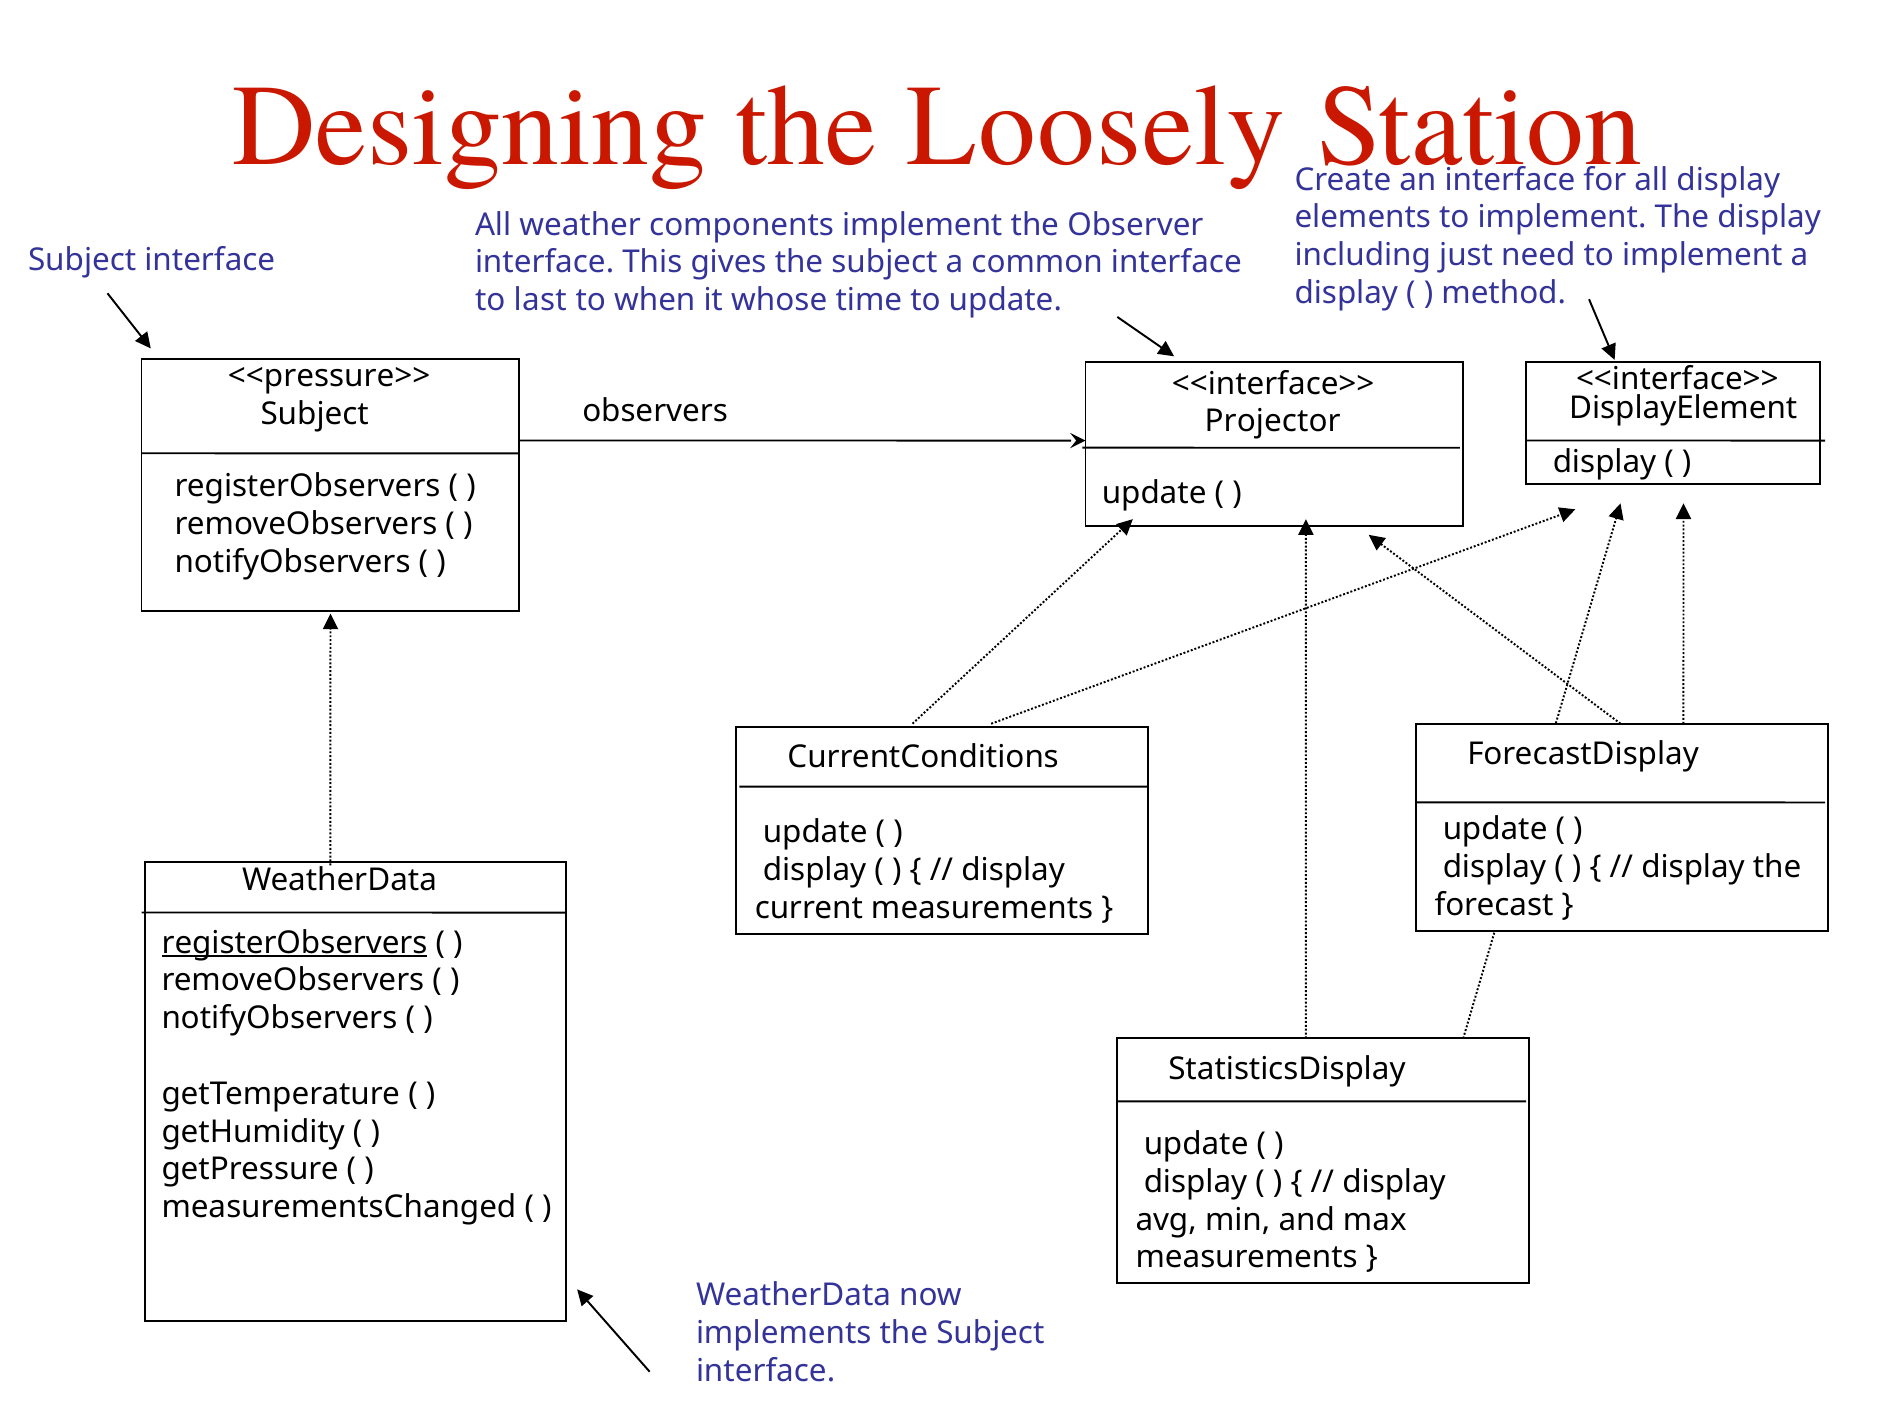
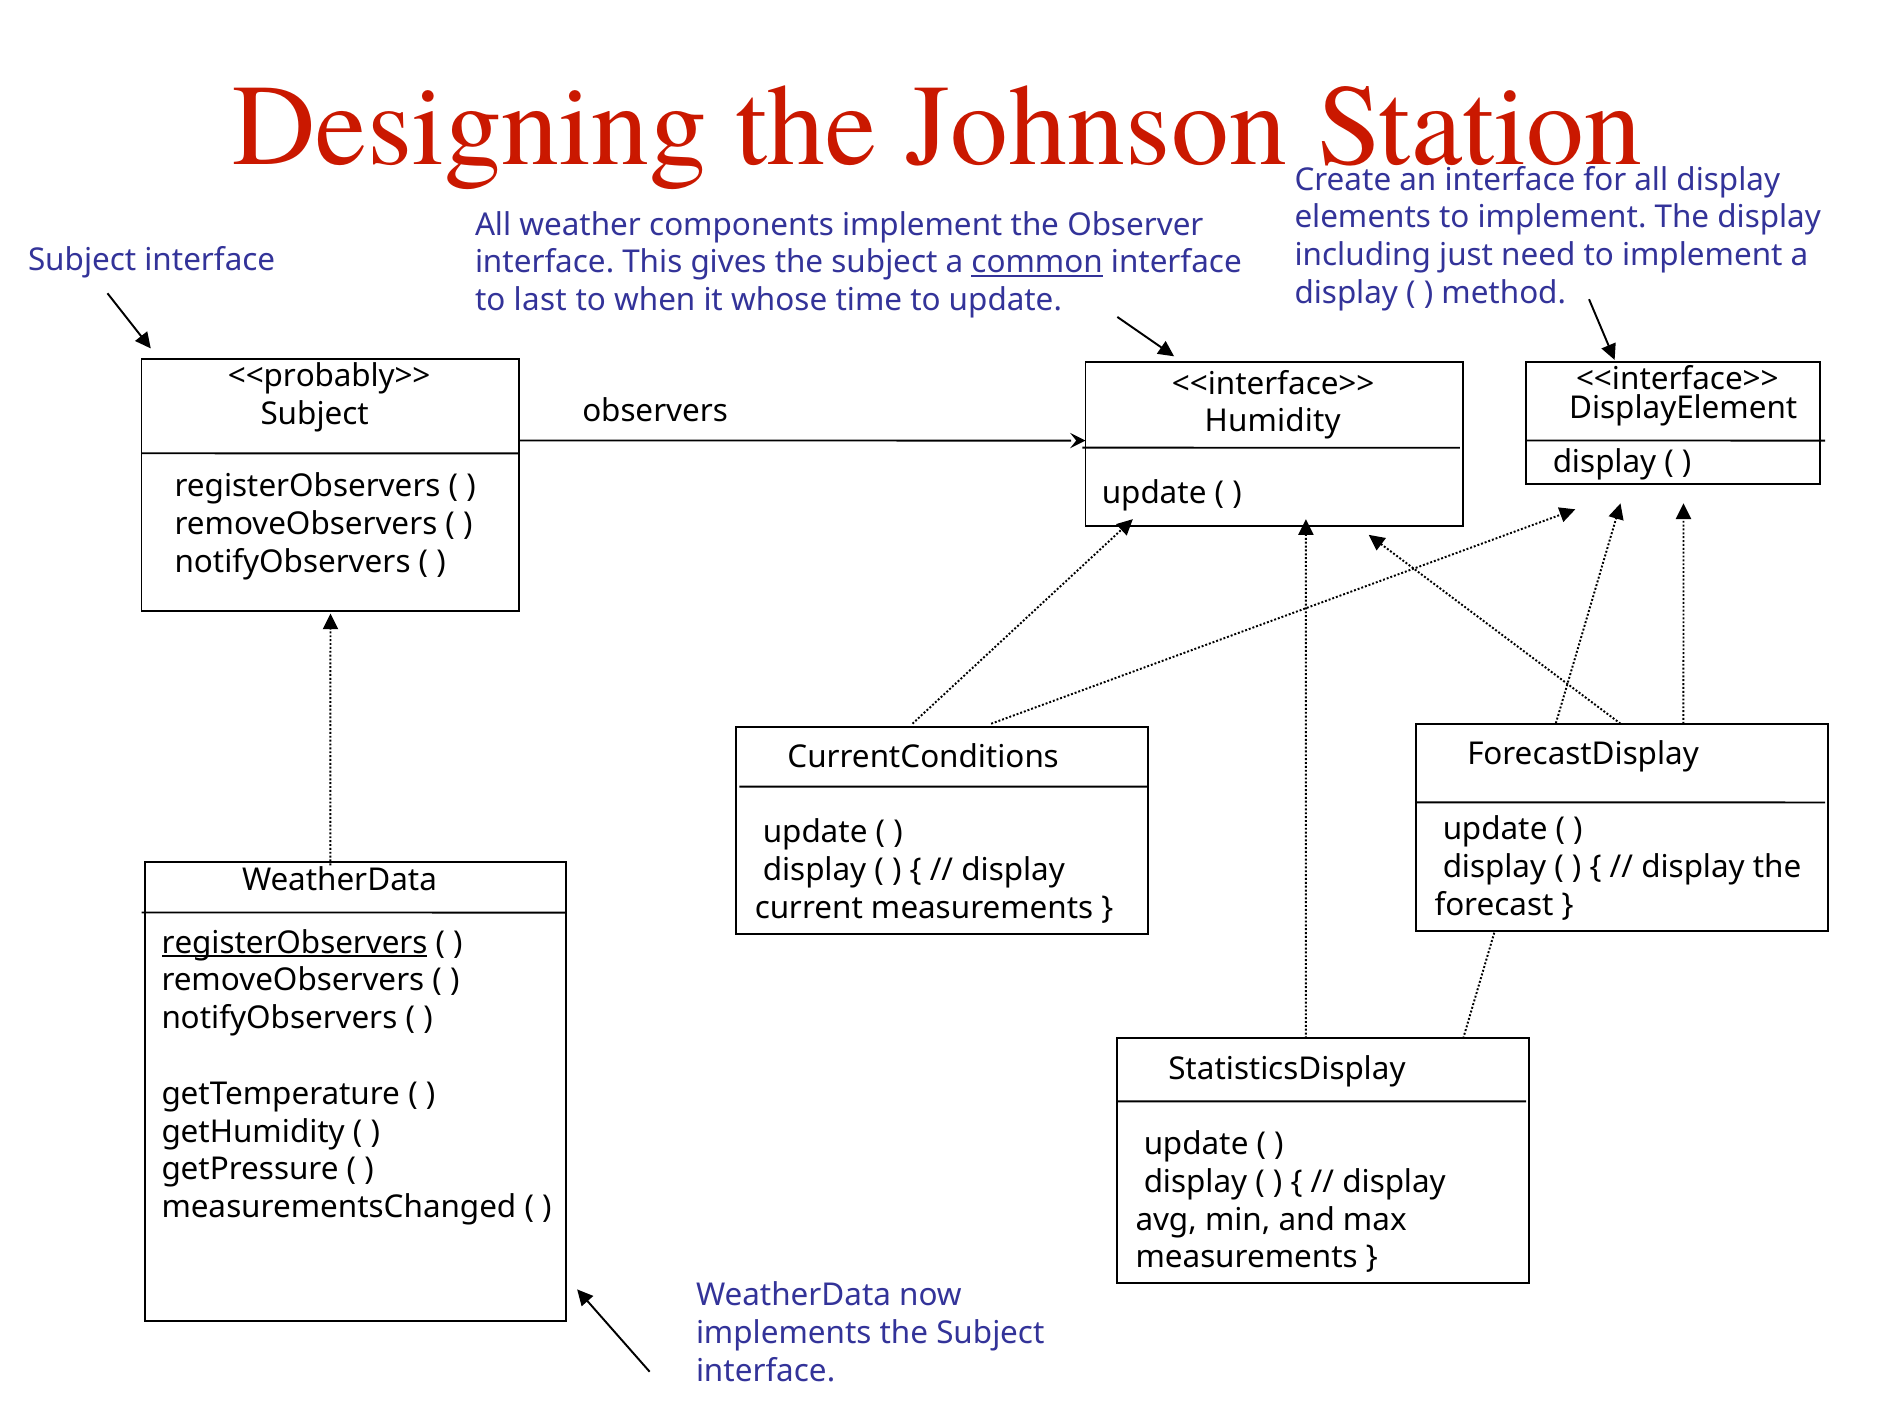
Loosely: Loosely -> Johnson
common underline: none -> present
<<pressure>>: <<pressure>> -> <<probably>>
Projector: Projector -> Humidity
